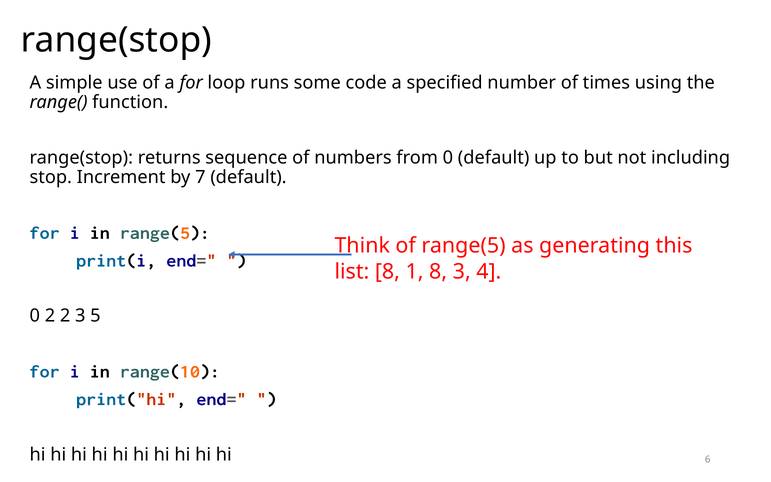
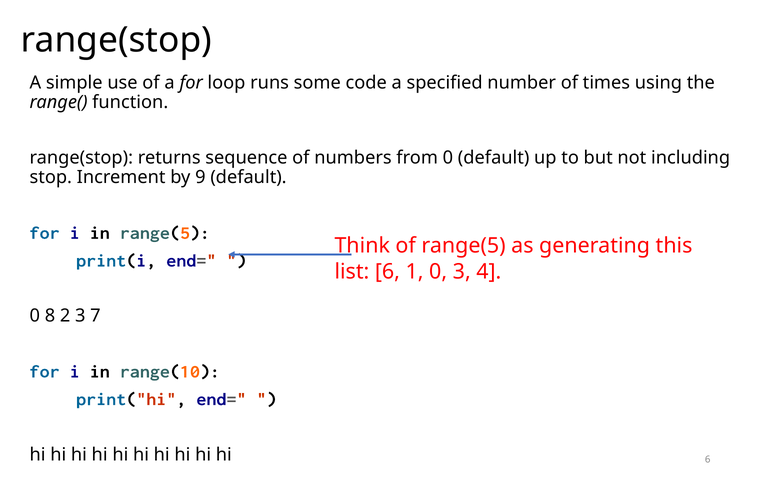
7: 7 -> 9
list 8: 8 -> 6
1 8: 8 -> 0
0 2: 2 -> 8
5: 5 -> 7
